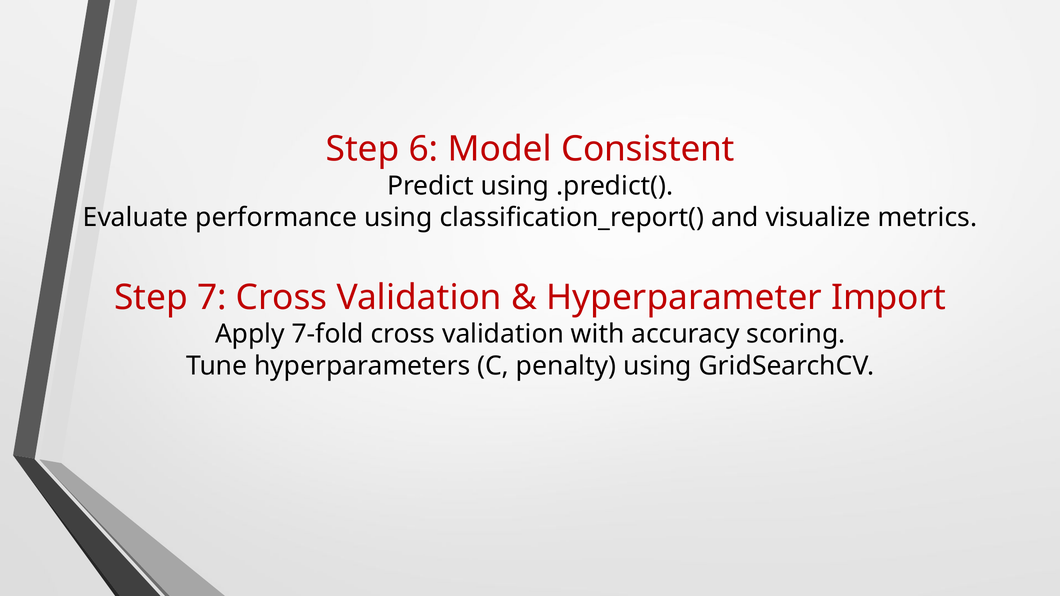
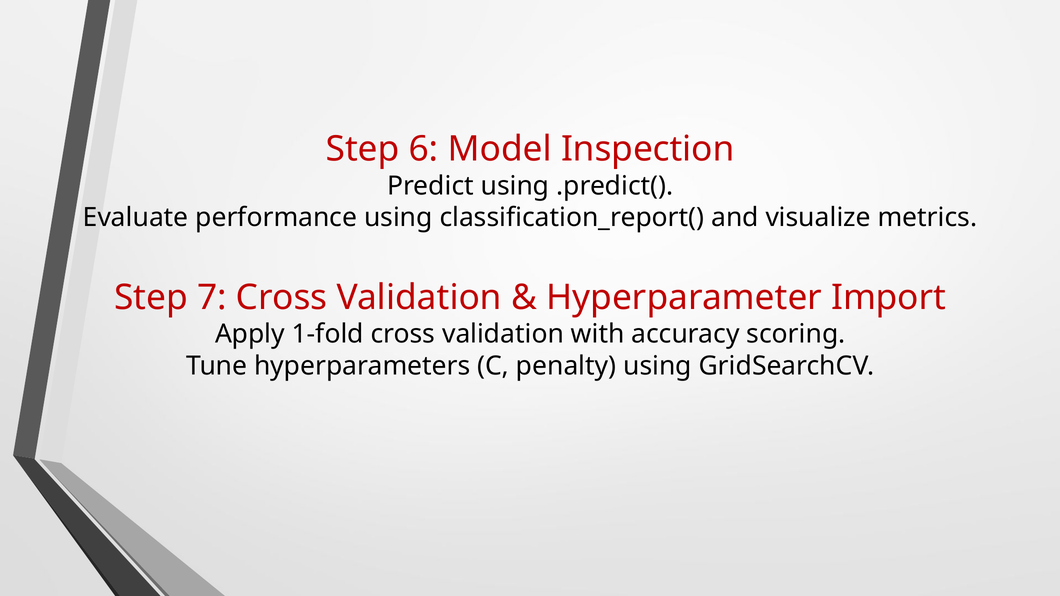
Consistent: Consistent -> Inspection
7-fold: 7-fold -> 1-fold
